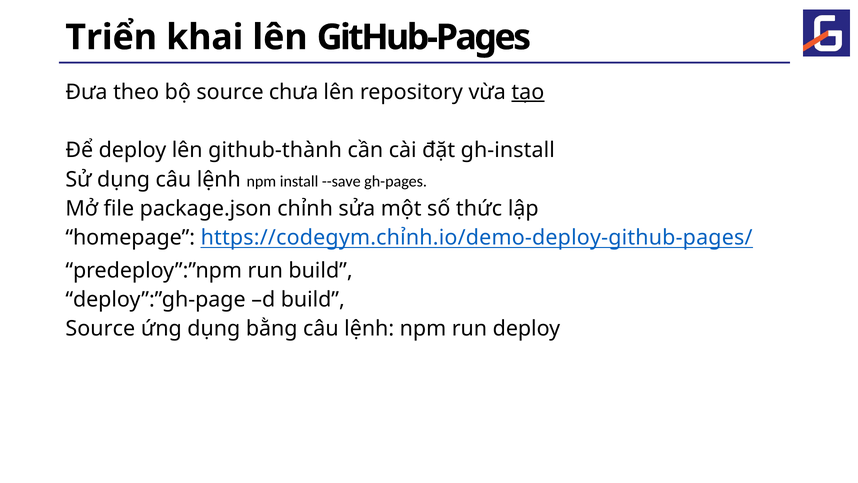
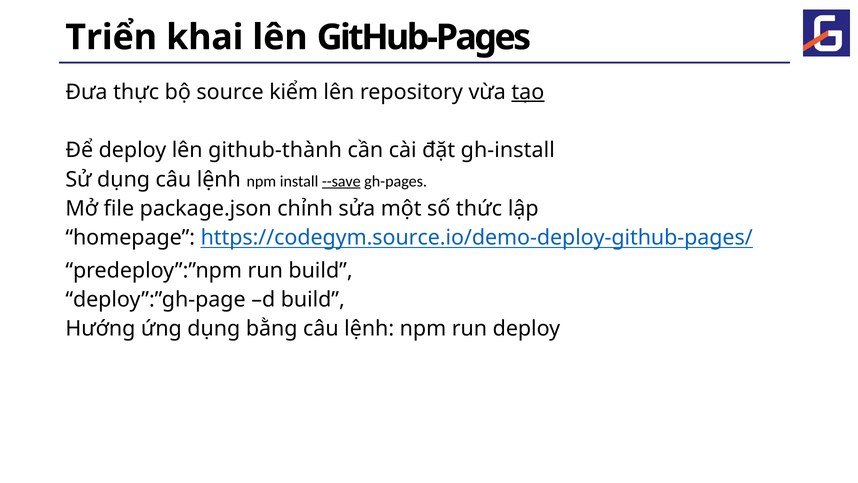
theo: theo -> thực
chưa: chưa -> kiểm
--save underline: none -> present
https://codegym.chỉnh.io/demo-deploy-github-pages/: https://codegym.chỉnh.io/demo-deploy-github-pages/ -> https://codegym.source.io/demo-deploy-github-pages/
Source at (100, 329): Source -> Hướng
